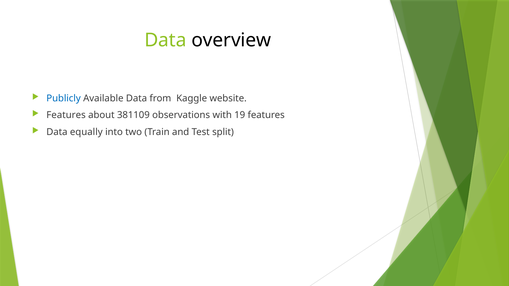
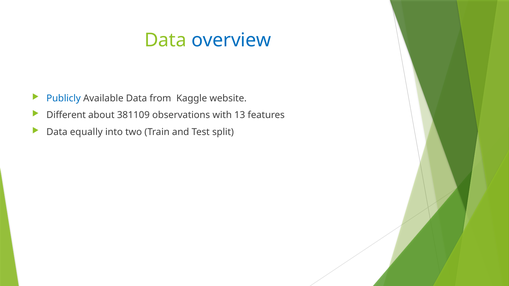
overview colour: black -> blue
Features at (66, 115): Features -> Different
19: 19 -> 13
